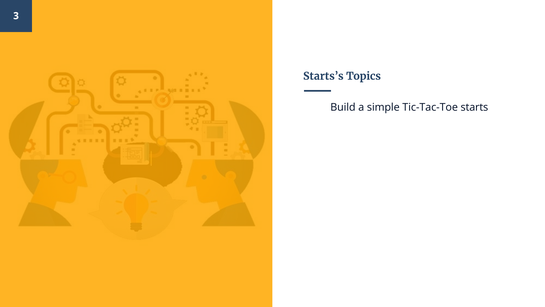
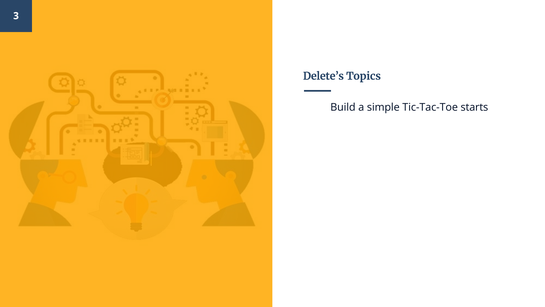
Starts’s: Starts’s -> Delete’s
